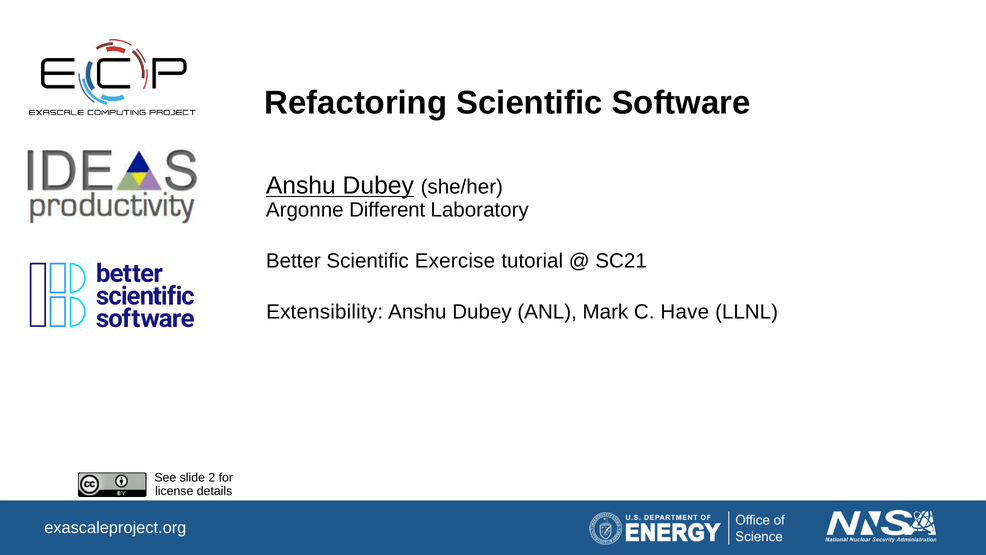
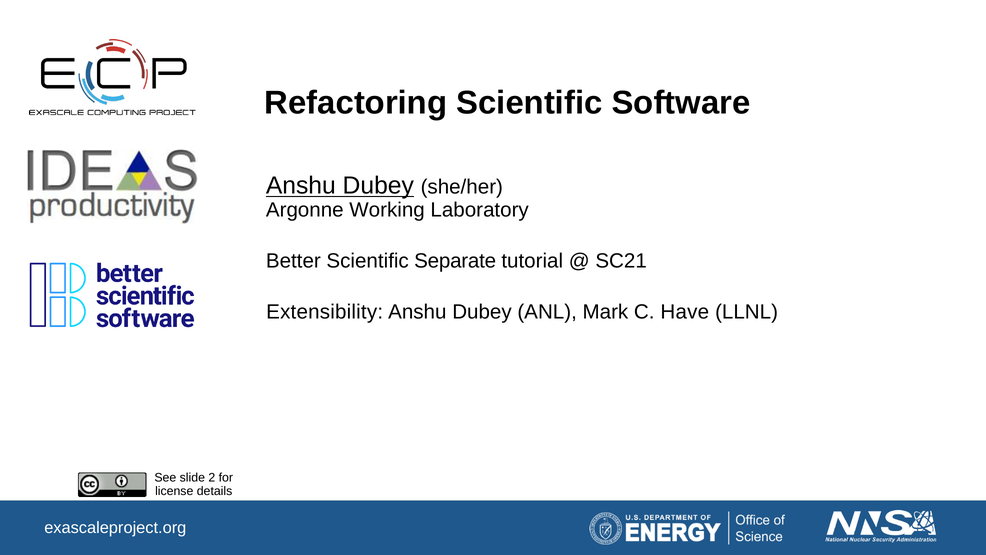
Different: Different -> Working
Exercise: Exercise -> Separate
